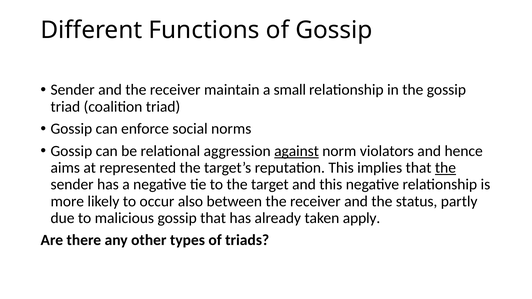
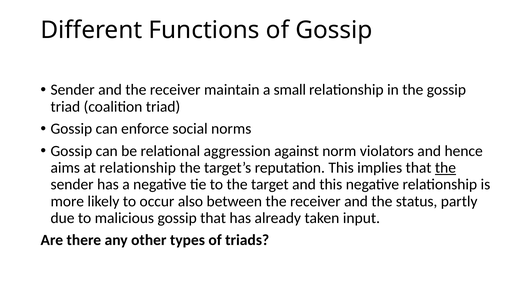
against underline: present -> none
at represented: represented -> relationship
apply: apply -> input
